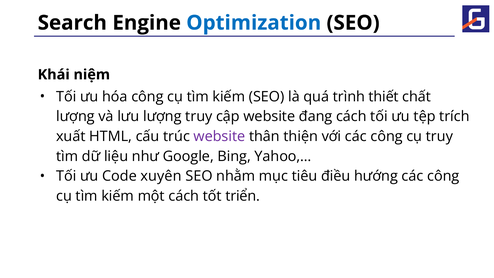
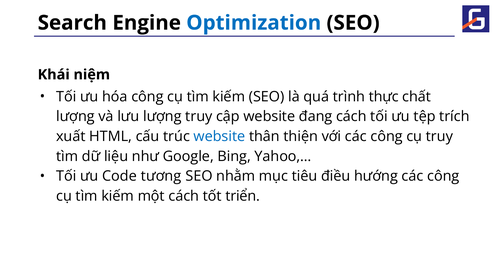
thiết: thiết -> thực
website at (219, 136) colour: purple -> blue
xuyên: xuyên -> tương
